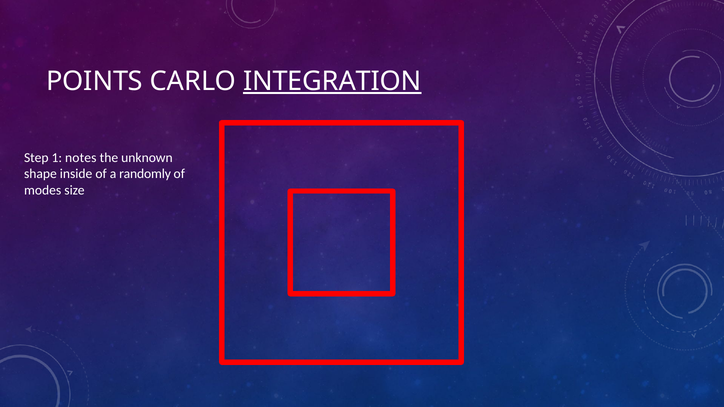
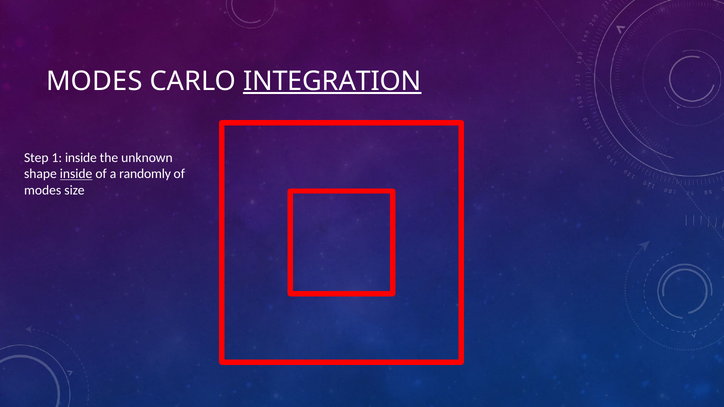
POINTS at (95, 81): POINTS -> MODES
1 notes: notes -> inside
inside at (76, 174) underline: none -> present
